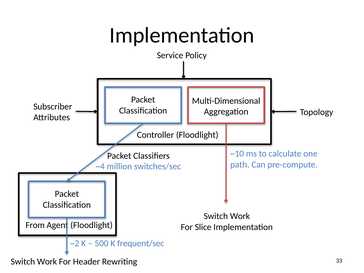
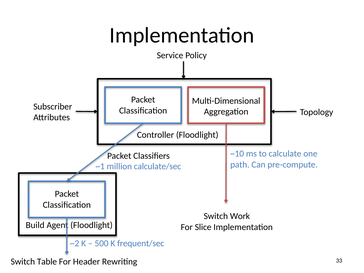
~4: ~4 -> ~1
switches/sec: switches/sec -> calculate/sec
From: From -> Build
Work at (47, 262): Work -> Table
